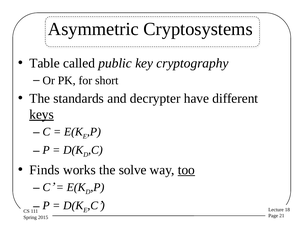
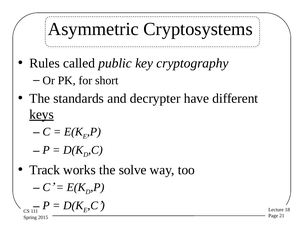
Table: Table -> Rules
Finds: Finds -> Track
too underline: present -> none
